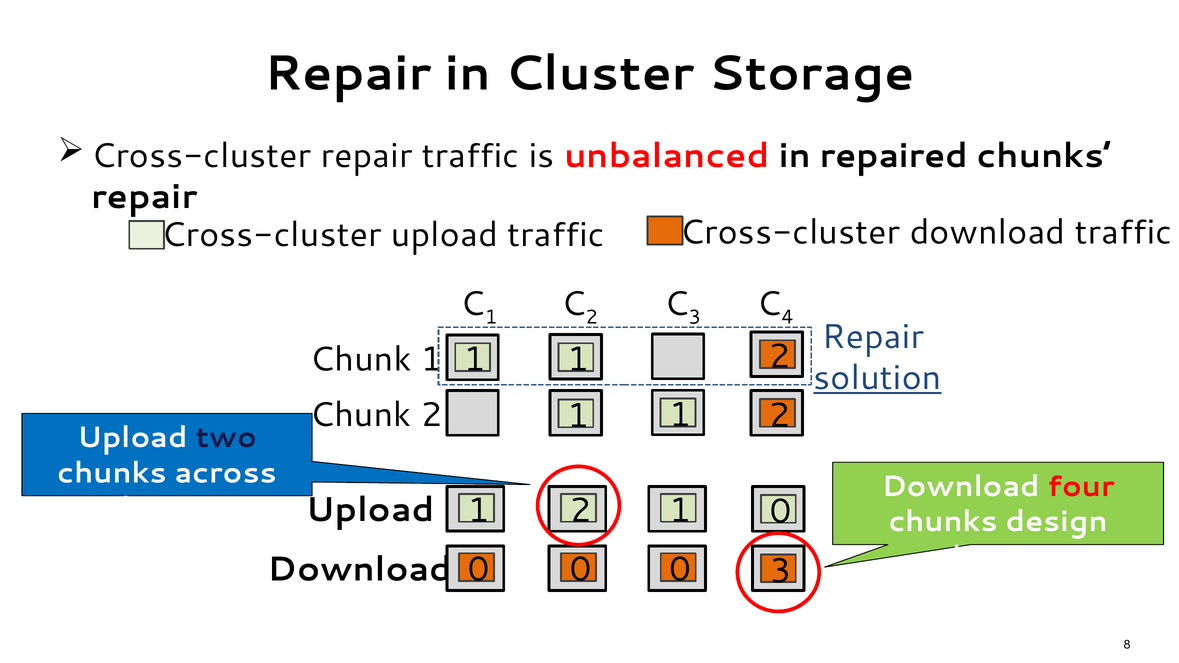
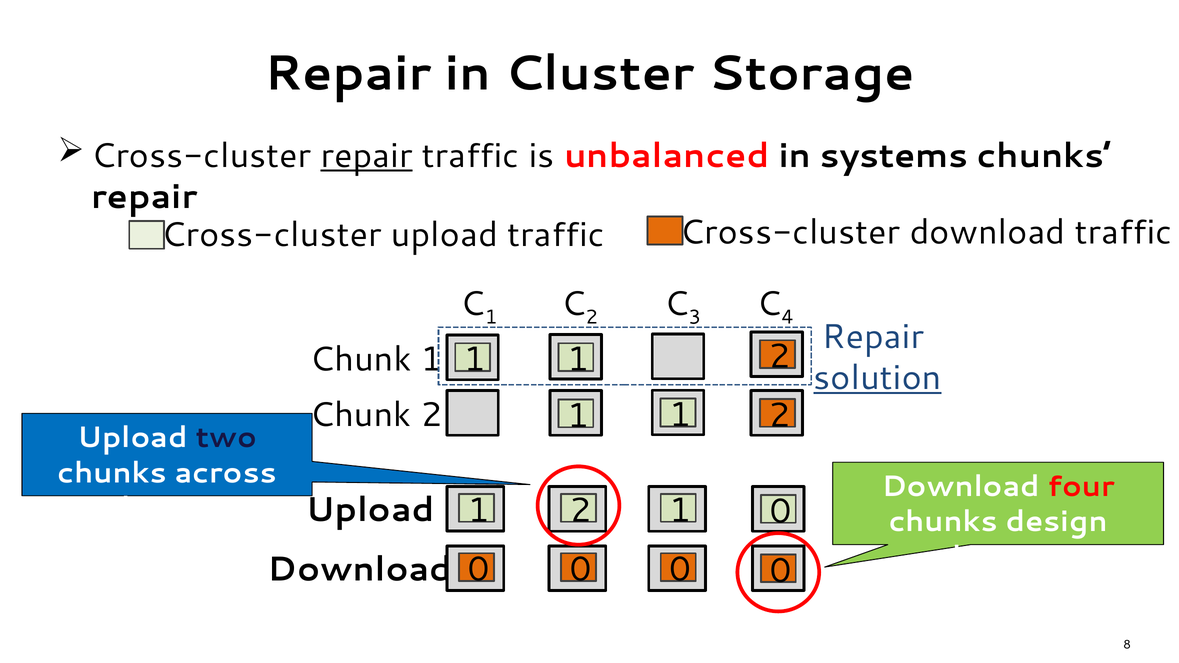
repair at (367, 156) underline: none -> present
repaired: repaired -> systems
3 at (780, 571): 3 -> 0
